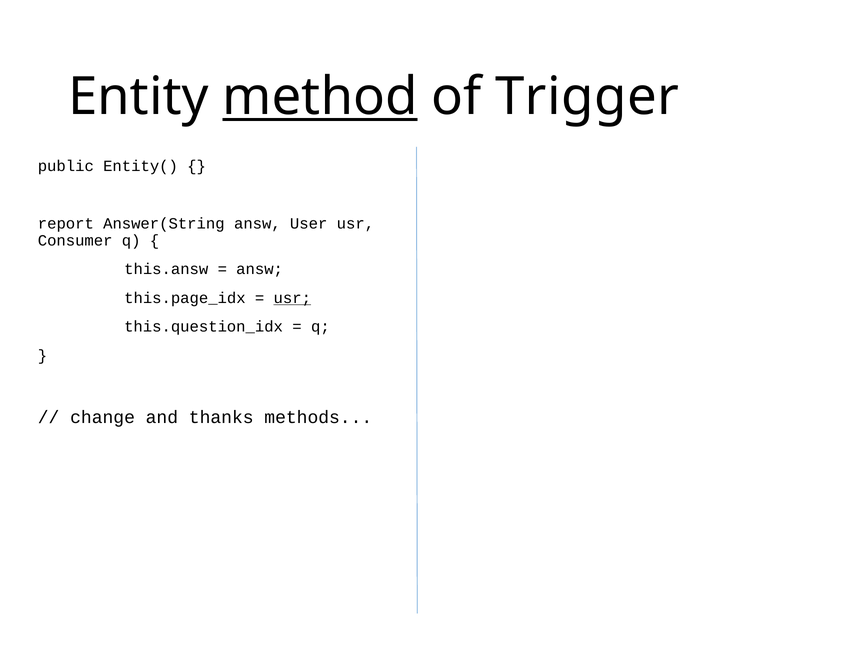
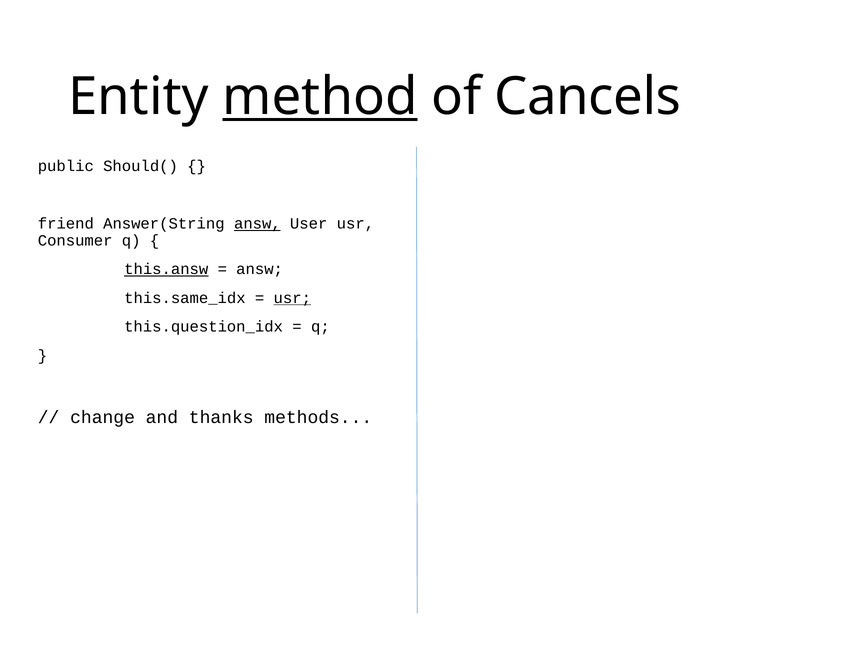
Trigger: Trigger -> Cancels
Entity(: Entity( -> Should(
report: report -> friend
answ at (257, 224) underline: none -> present
this.answ underline: none -> present
this.page_idx: this.page_idx -> this.same_idx
